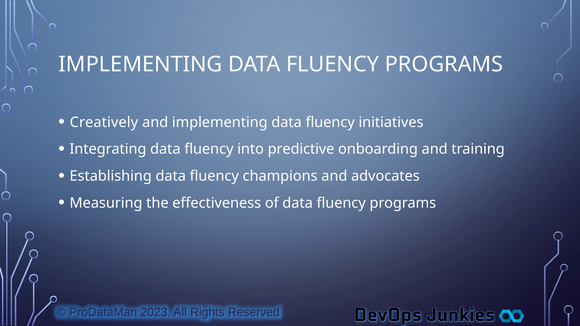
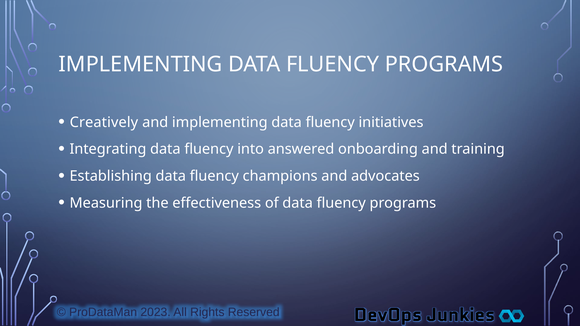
predictive: predictive -> answered
